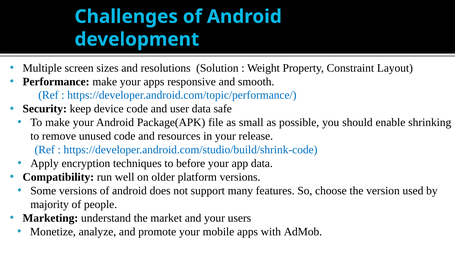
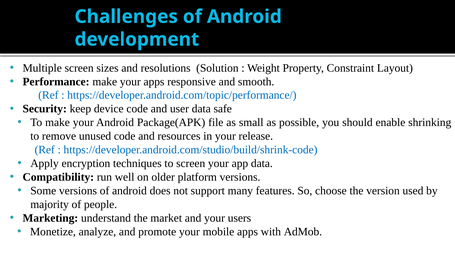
to before: before -> screen
